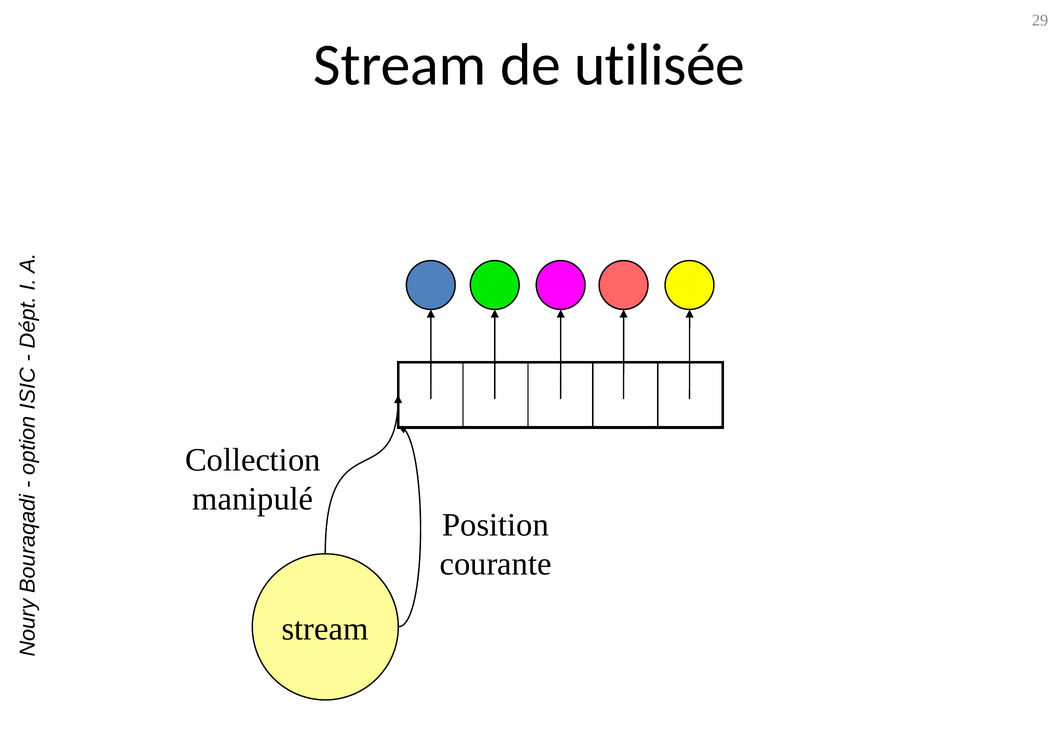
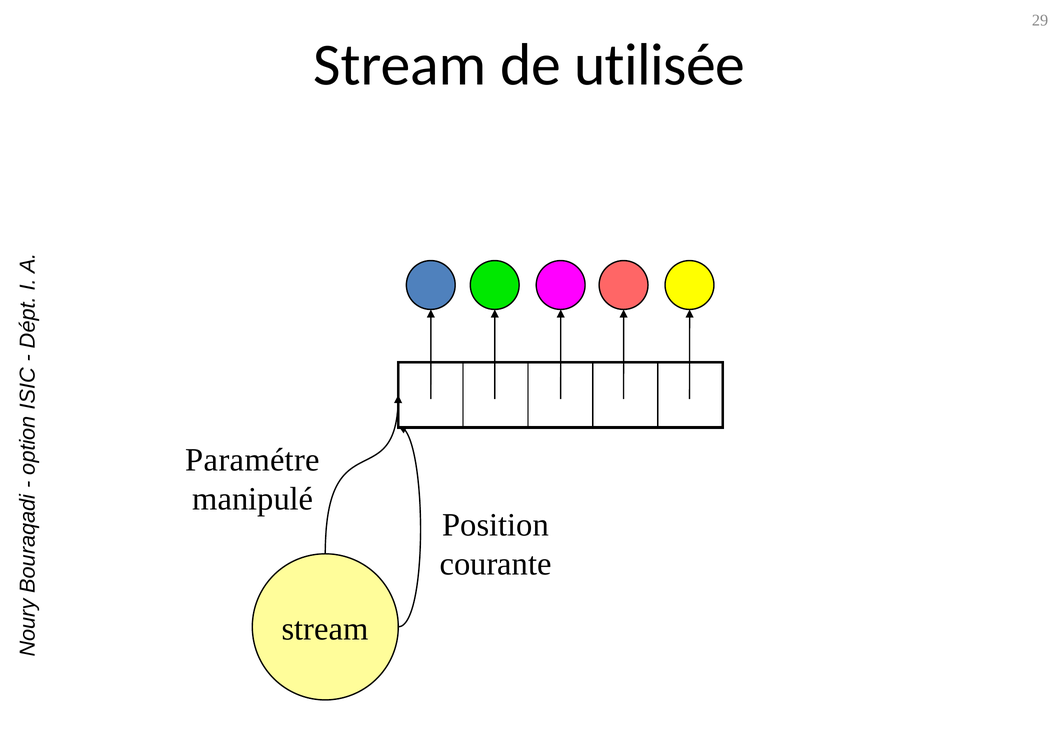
Collection: Collection -> Paramétre
